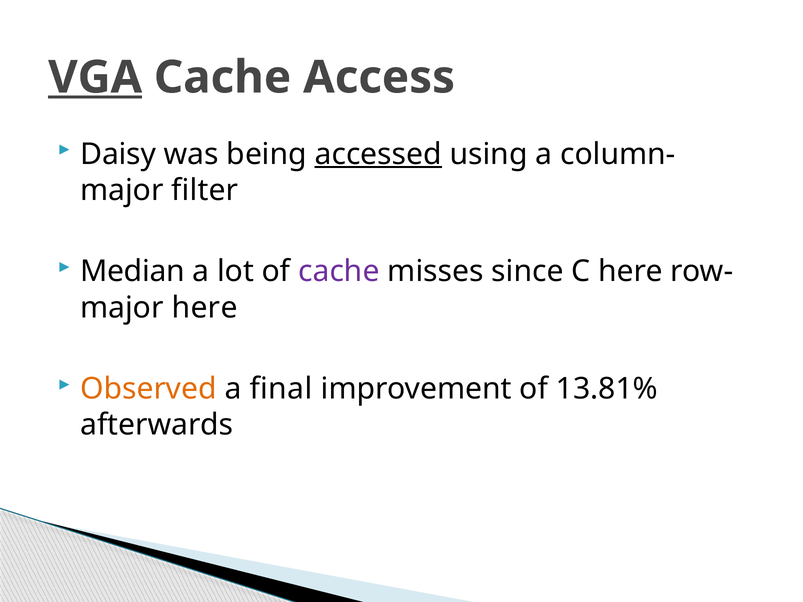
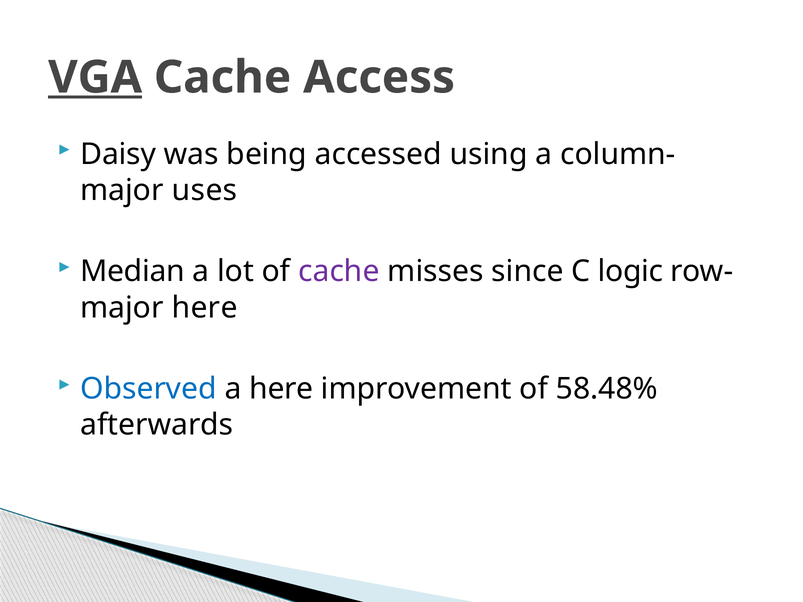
accessed underline: present -> none
filter: filter -> uses
C here: here -> logic
Observed colour: orange -> blue
a final: final -> here
13.81%: 13.81% -> 58.48%
